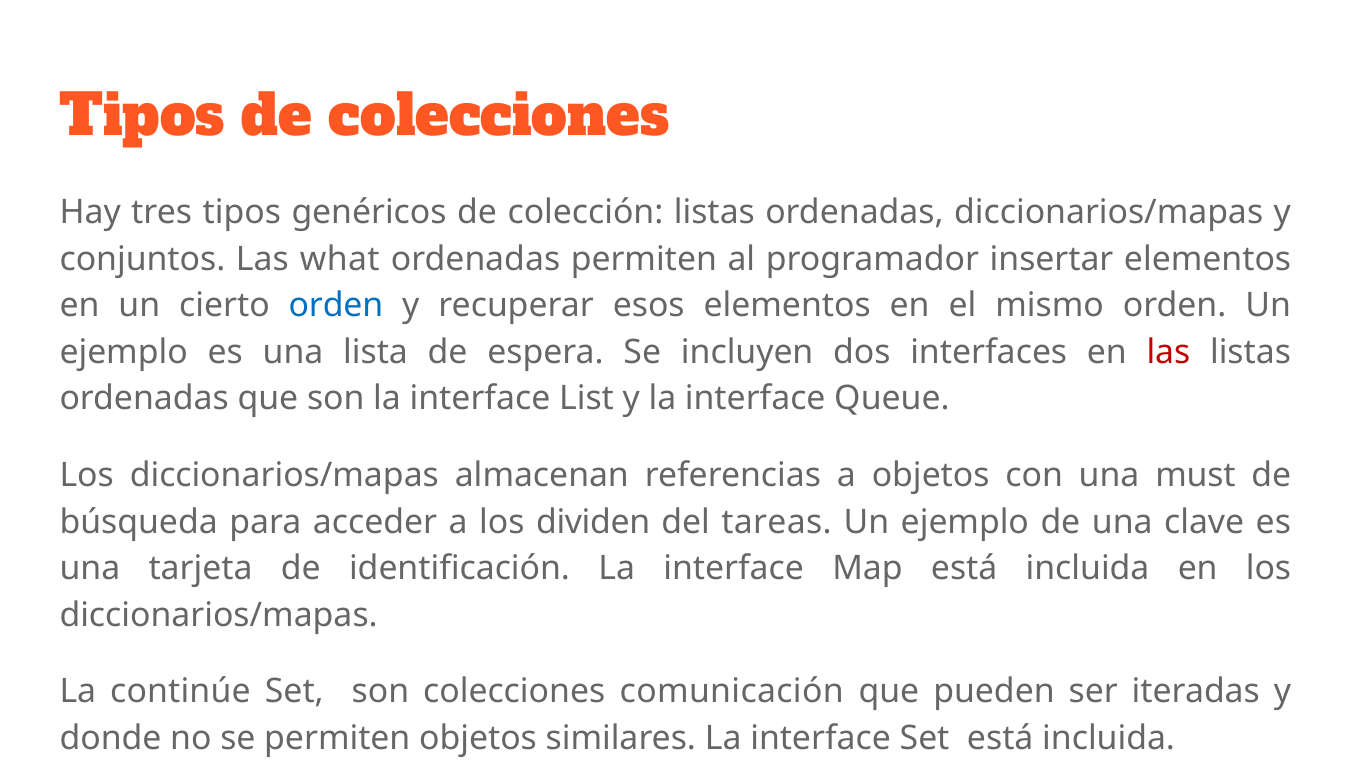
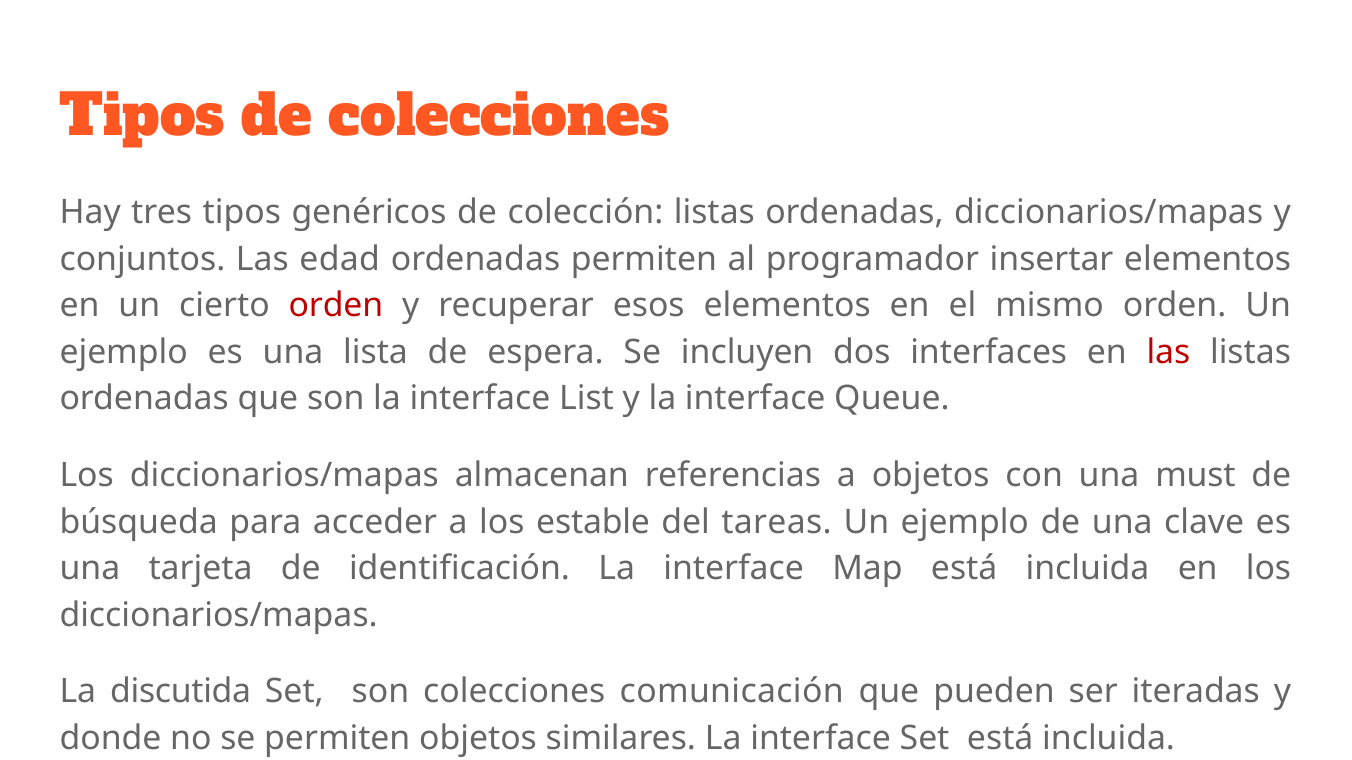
what: what -> edad
orden at (336, 306) colour: blue -> red
dividen: dividen -> estable
continúe: continúe -> discutida
